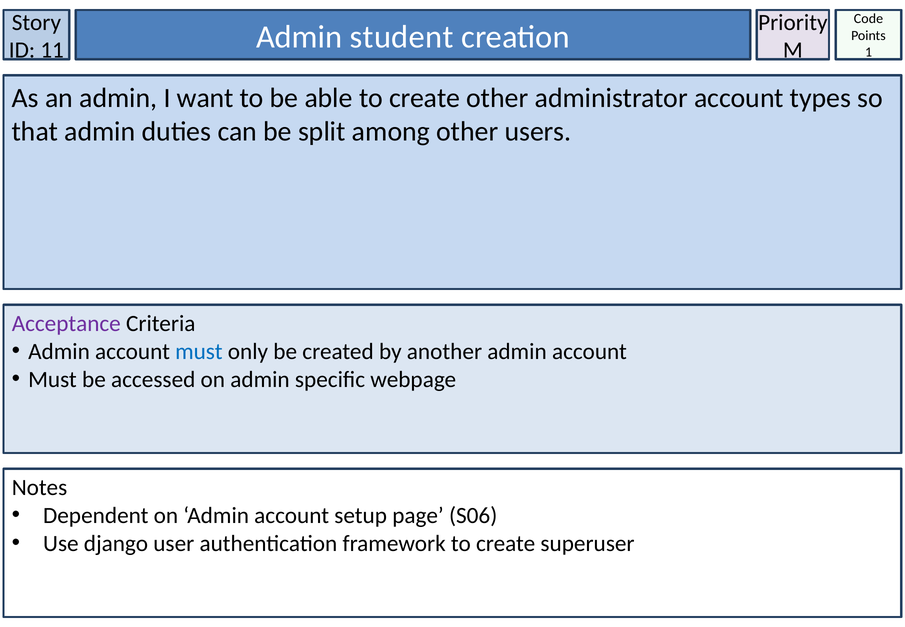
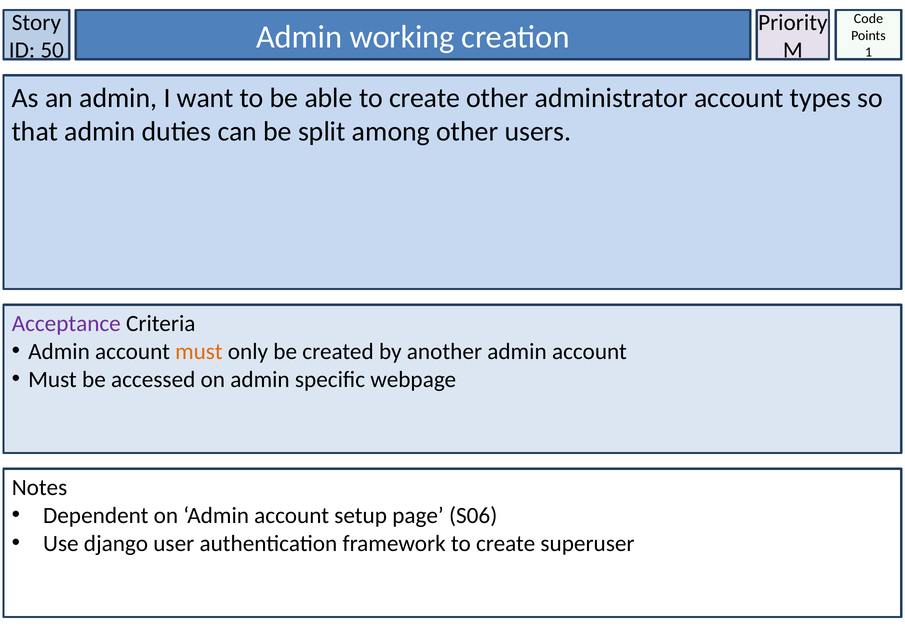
11: 11 -> 50
student: student -> working
must at (199, 351) colour: blue -> orange
